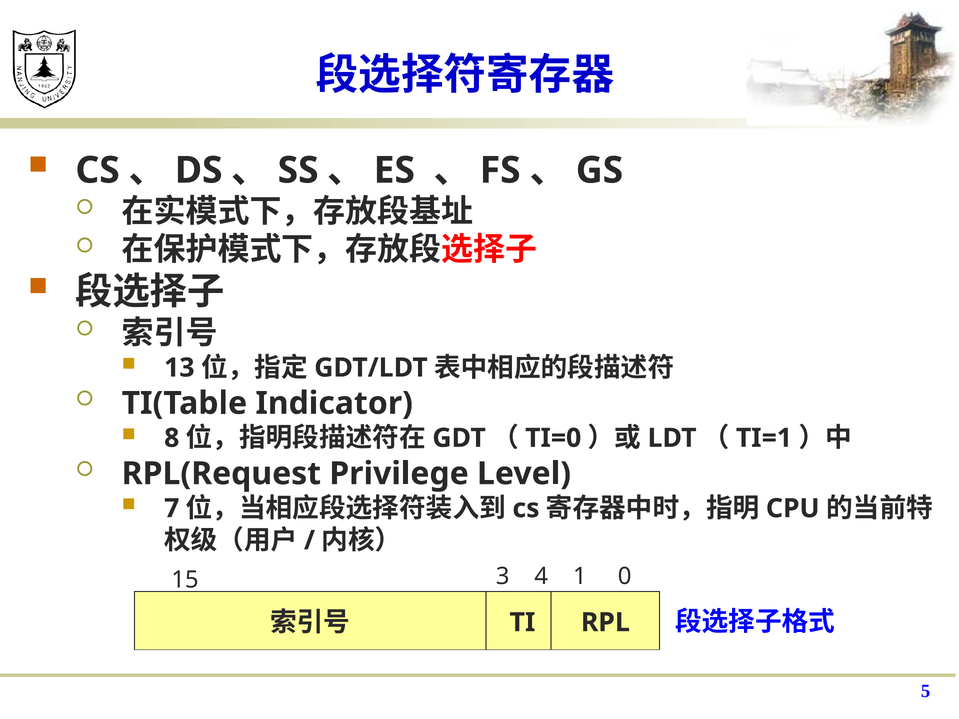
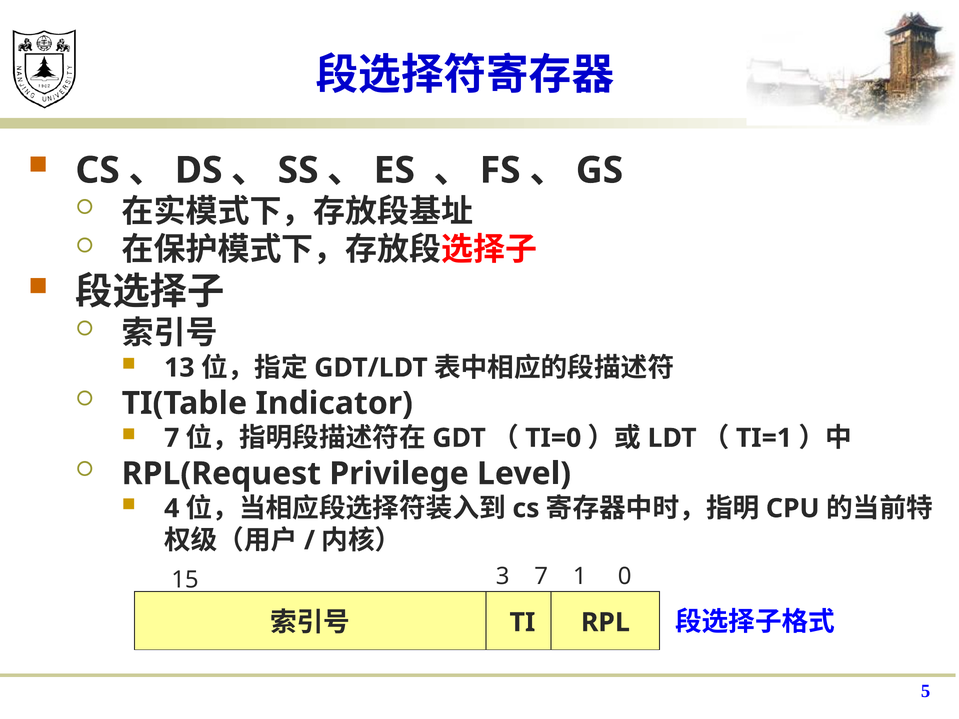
8 at (172, 438): 8 -> 7
7: 7 -> 4
3 4: 4 -> 7
